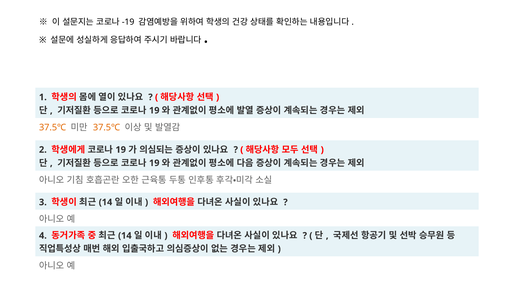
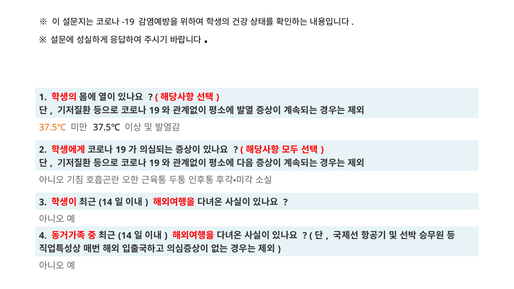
37.5℃ at (107, 128) colour: orange -> black
